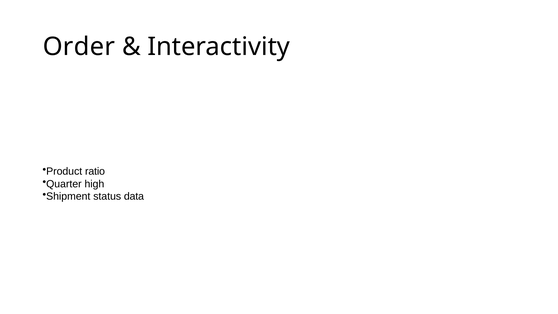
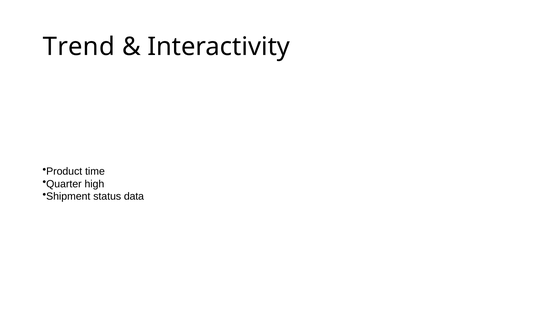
Order: Order -> Trend
ratio: ratio -> time
